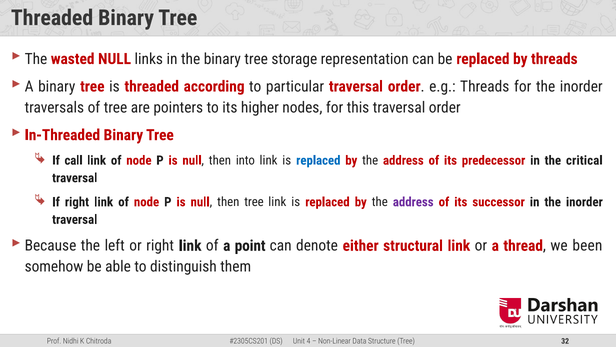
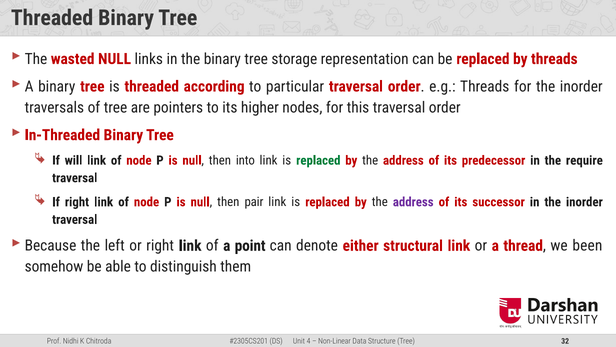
call: call -> will
replaced at (318, 160) colour: blue -> green
critical: critical -> require
then tree: tree -> pair
